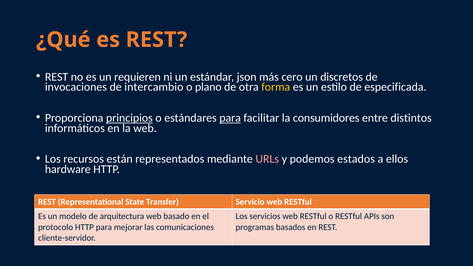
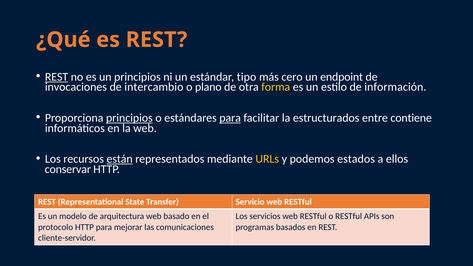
REST at (57, 77) underline: none -> present
un requieren: requieren -> principios
json: json -> tipo
discretos: discretos -> endpoint
especificada: especificada -> información
consumidores: consumidores -> estructurados
distintos: distintos -> contiene
están underline: none -> present
URLs colour: pink -> yellow
hardware: hardware -> conservar
